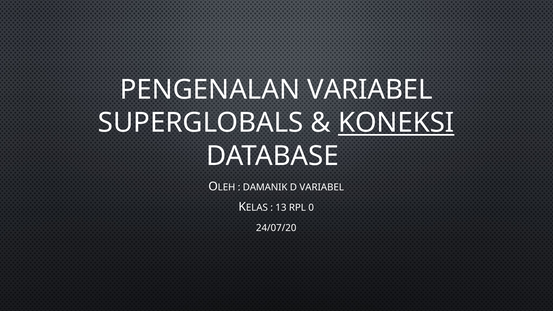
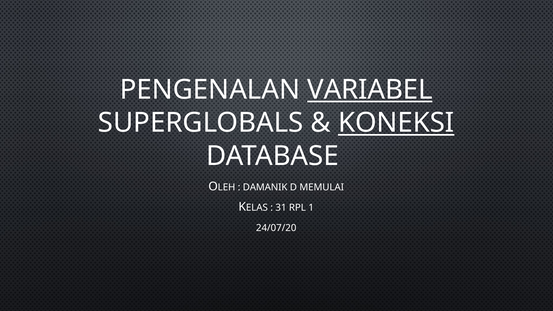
VARIABEL at (370, 90) underline: none -> present
D VARIABEL: VARIABEL -> MEMULAI
13: 13 -> 31
0: 0 -> 1
